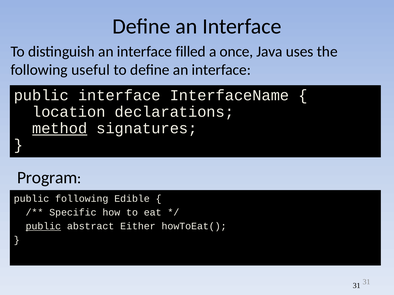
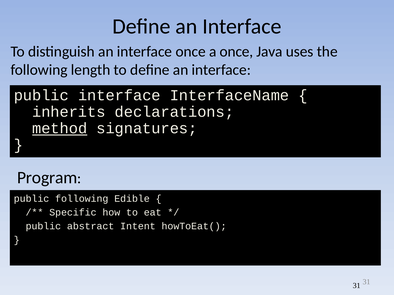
interface filled: filled -> once
useful: useful -> length
location: location -> inherits
public at (43, 227) underline: present -> none
Either: Either -> Intent
